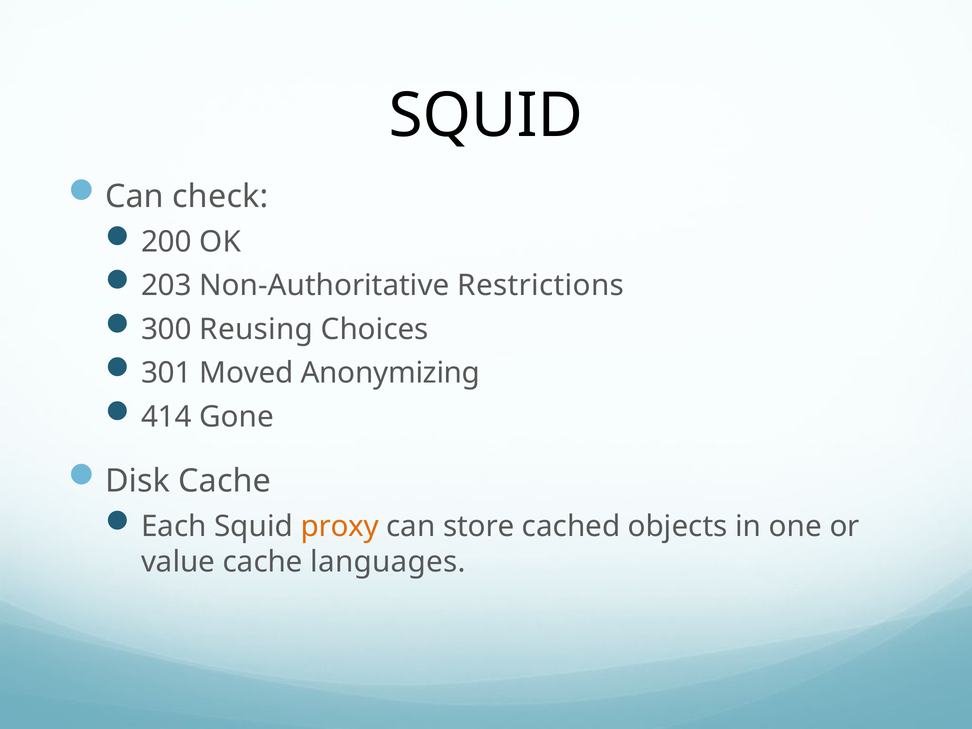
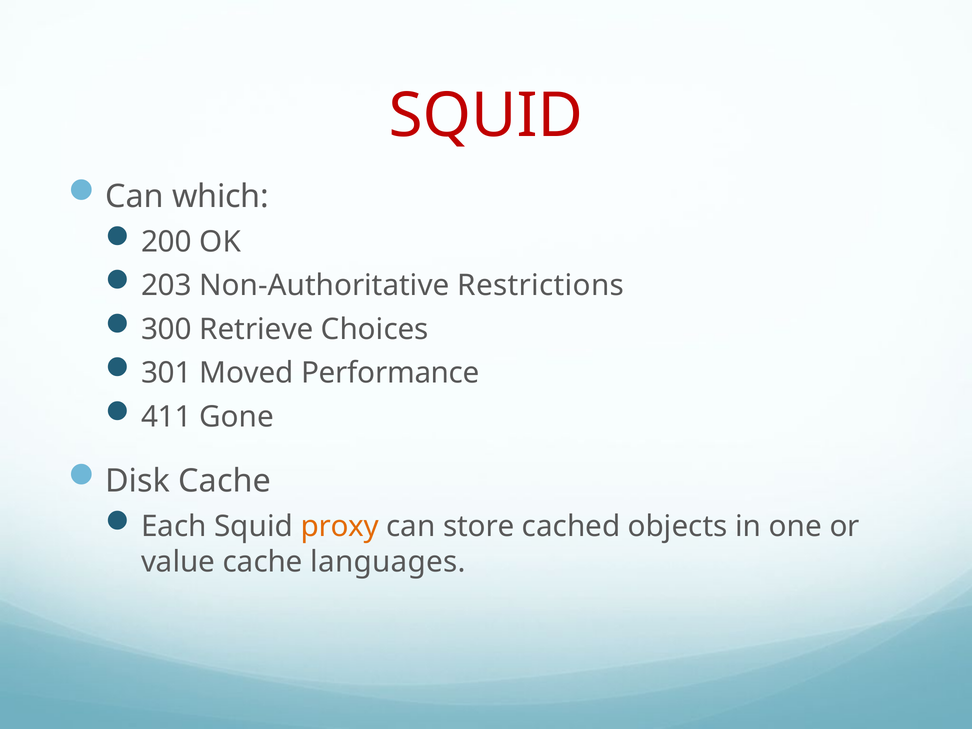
SQUID at (486, 116) colour: black -> red
check: check -> which
Reusing: Reusing -> Retrieve
Anonymizing: Anonymizing -> Performance
414: 414 -> 411
